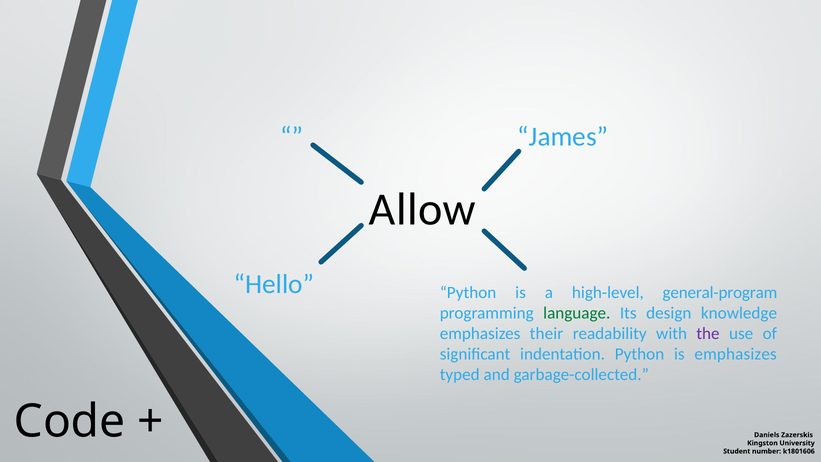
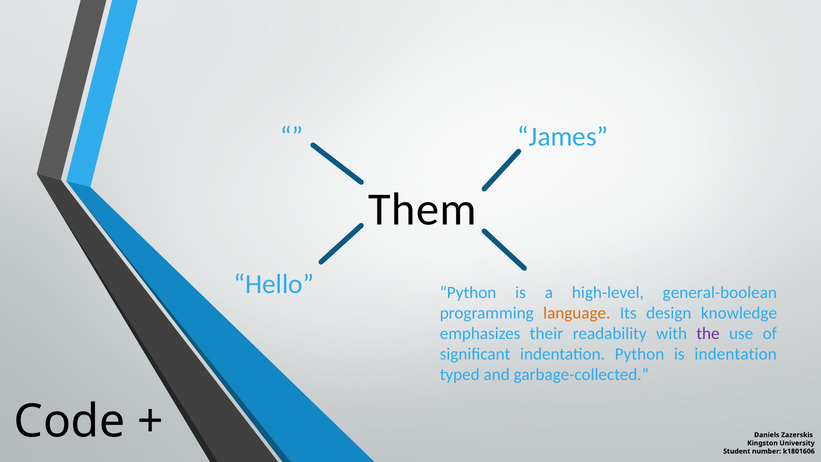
Allow: Allow -> Them
general-program: general-program -> general-boolean
language colour: green -> orange
is emphasizes: emphasizes -> indentation
